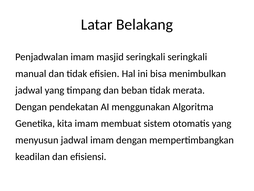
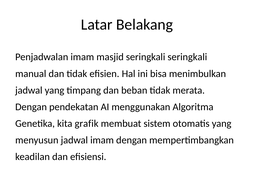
kita imam: imam -> grafik
